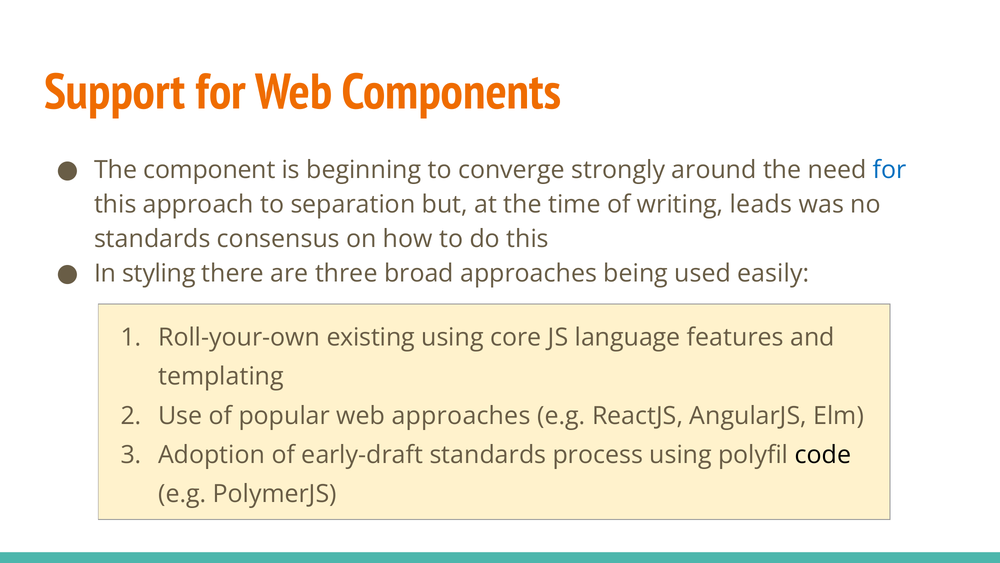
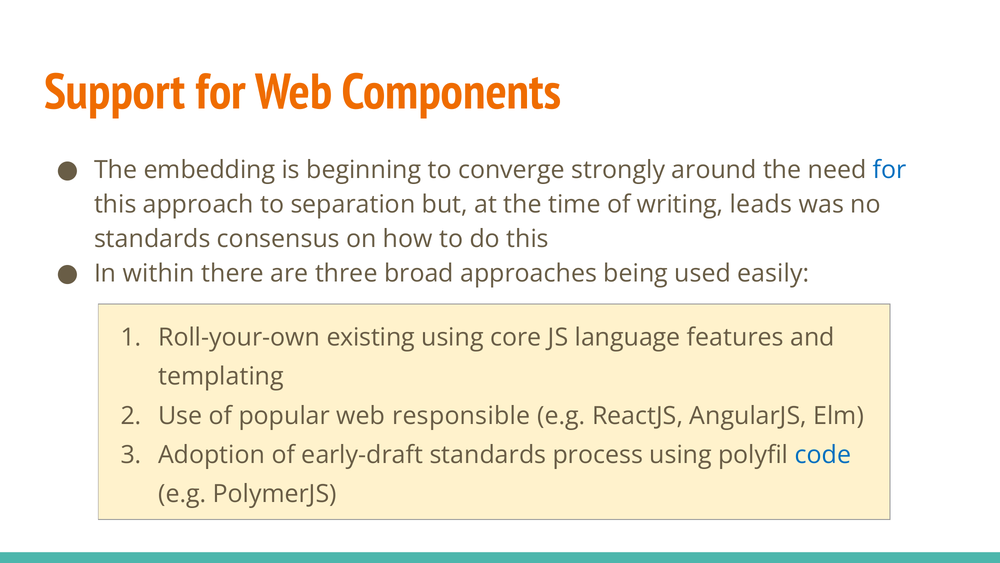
component: component -> embedding
styling: styling -> within
web approaches: approaches -> responsible
code colour: black -> blue
